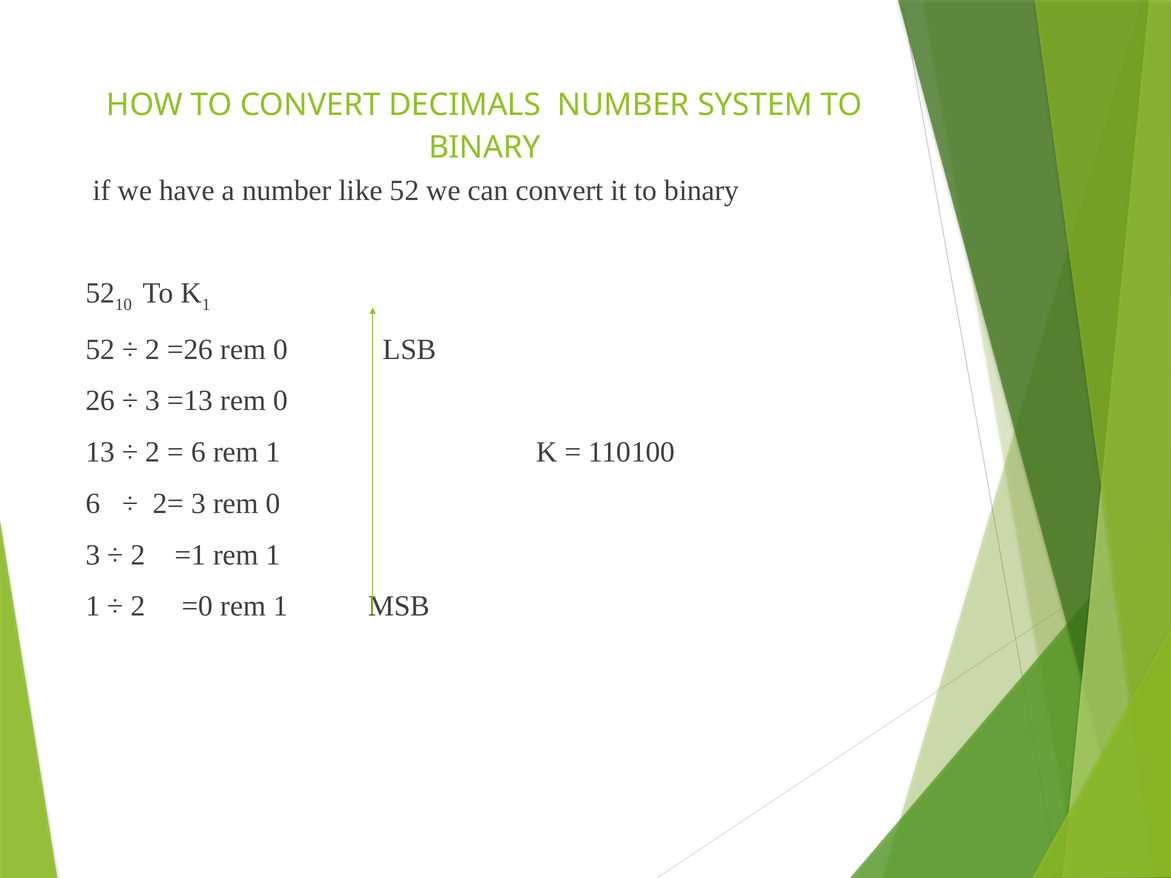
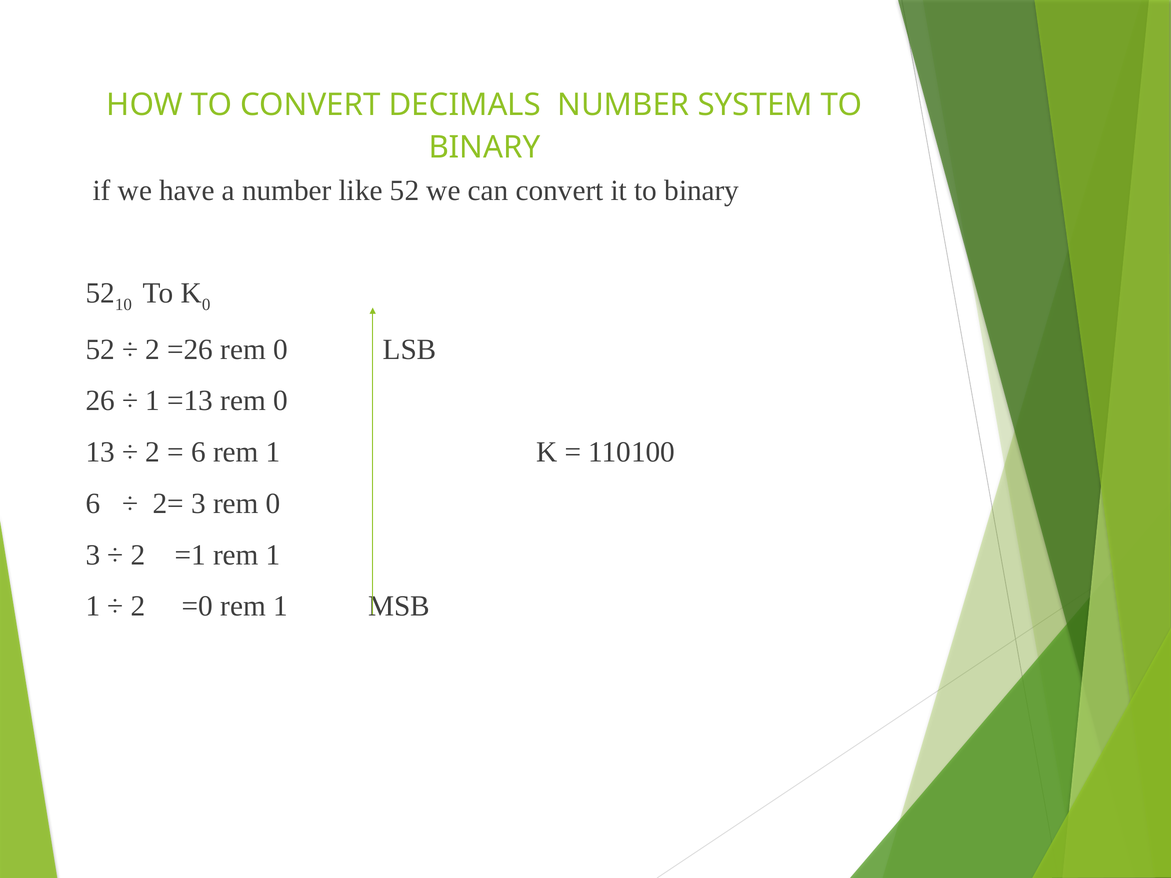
K 1: 1 -> 0
3 at (153, 401): 3 -> 1
